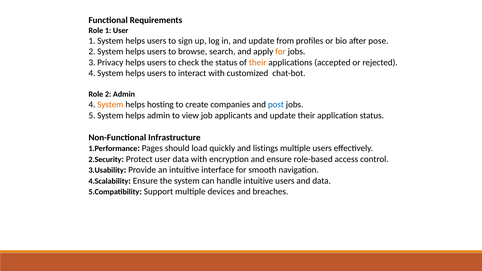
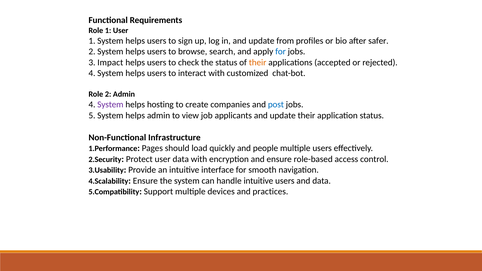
pose: pose -> safer
for at (281, 52) colour: orange -> blue
Privacy: Privacy -> Impact
System at (110, 105) colour: orange -> purple
listings: listings -> people
breaches: breaches -> practices
